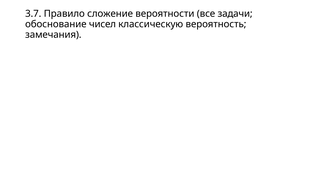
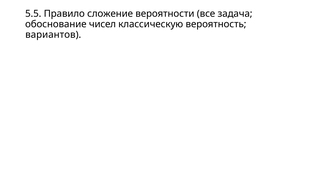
3.7: 3.7 -> 5.5
задачи: задачи -> задача
замечания: замечания -> вариантов
